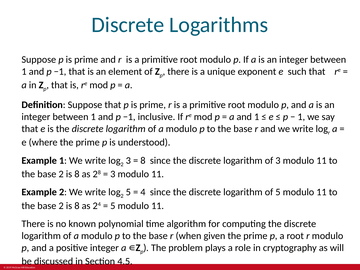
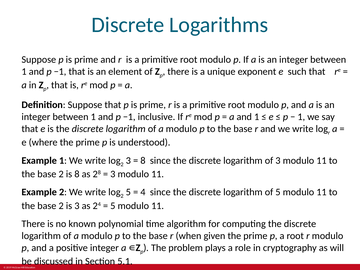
8 at (77, 206): 8 -> 3
4.5: 4.5 -> 5.1
